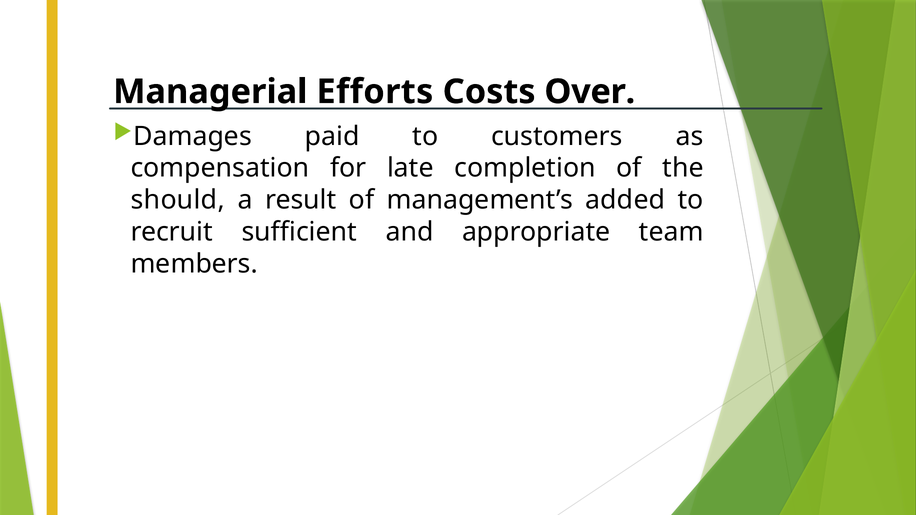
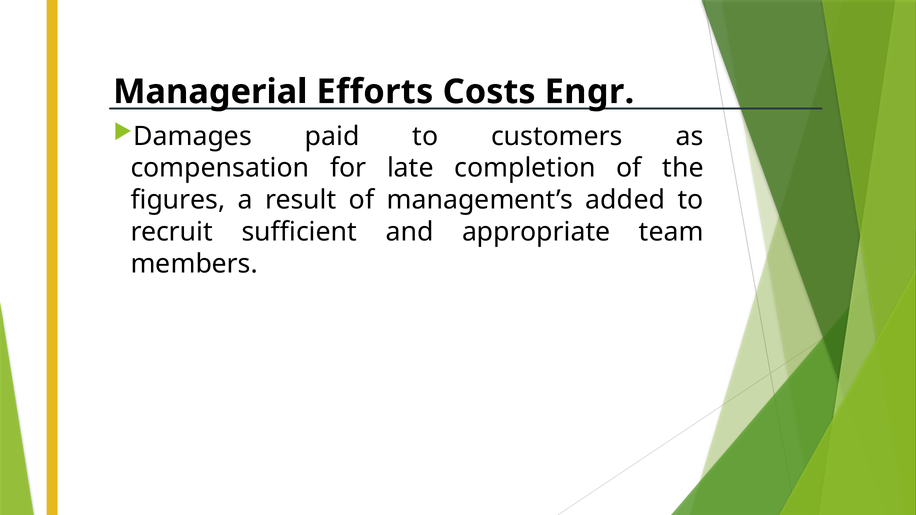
Over: Over -> Engr
should: should -> figures
